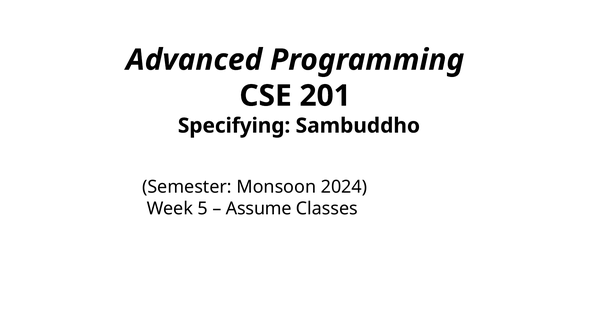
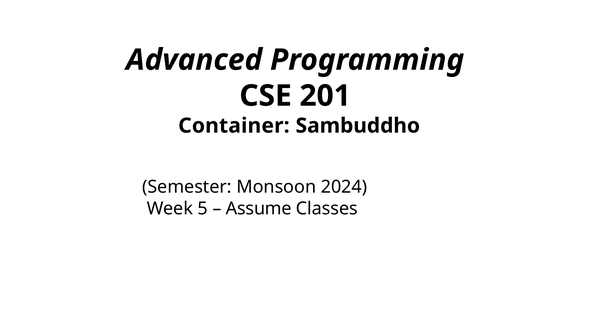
Specifying: Specifying -> Container
